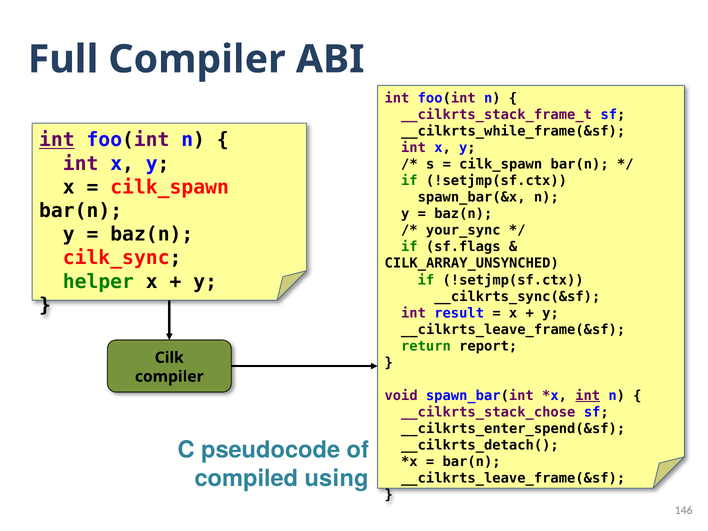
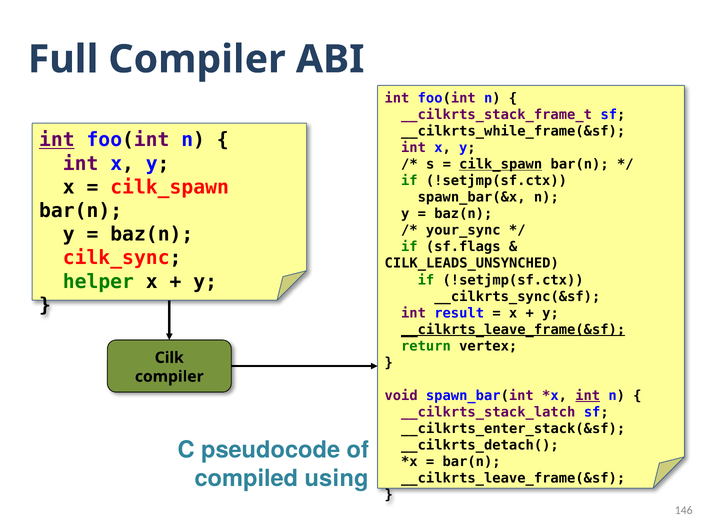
cilk_spawn at (501, 164) underline: none -> present
CILK_ARRAY_UNSYNCHED: CILK_ARRAY_UNSYNCHED -> CILK_LEADS_UNSYNCHED
__cilkrts_leave_frame(&sf at (513, 330) underline: none -> present
report: report -> vertex
__cilkrts_stack_chose: __cilkrts_stack_chose -> __cilkrts_stack_latch
__cilkrts_enter_spend(&sf: __cilkrts_enter_spend(&sf -> __cilkrts_enter_stack(&sf
